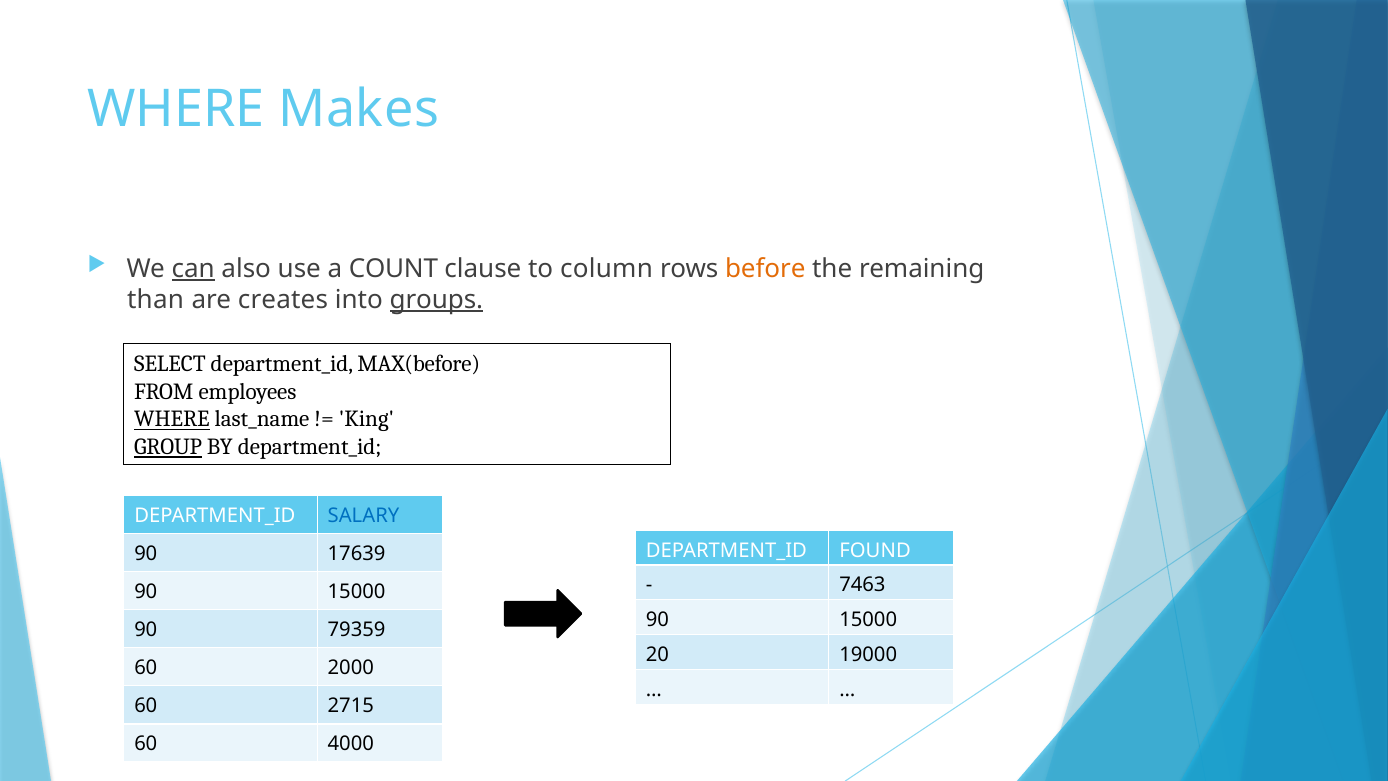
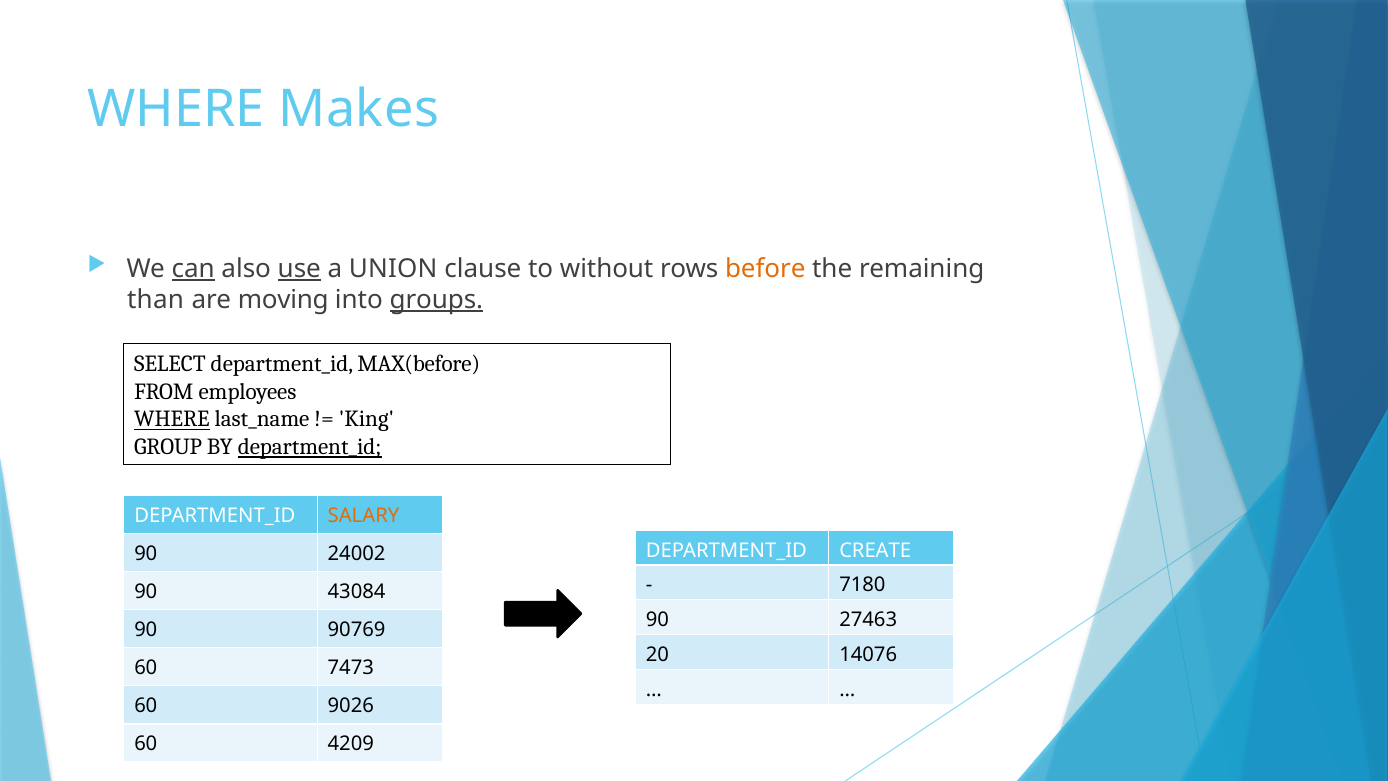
use underline: none -> present
COUNT: COUNT -> UNION
column: column -> without
creates: creates -> moving
GROUP underline: present -> none
department_id at (310, 447) underline: none -> present
SALARY colour: blue -> orange
FOUND: FOUND -> CREATE
17639: 17639 -> 24002
7463: 7463 -> 7180
15000 at (357, 592): 15000 -> 43084
15000 at (868, 620): 15000 -> 27463
79359: 79359 -> 90769
19000: 19000 -> 14076
2000: 2000 -> 7473
2715: 2715 -> 9026
4000: 4000 -> 4209
